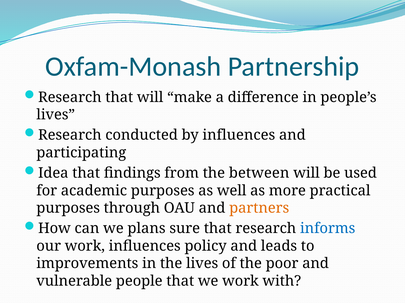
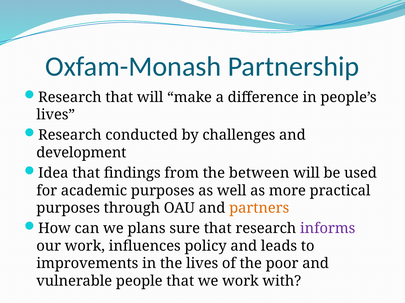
by influences: influences -> challenges
participating: participating -> development
informs colour: blue -> purple
